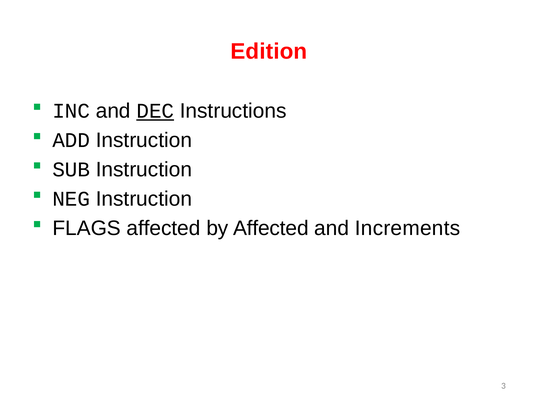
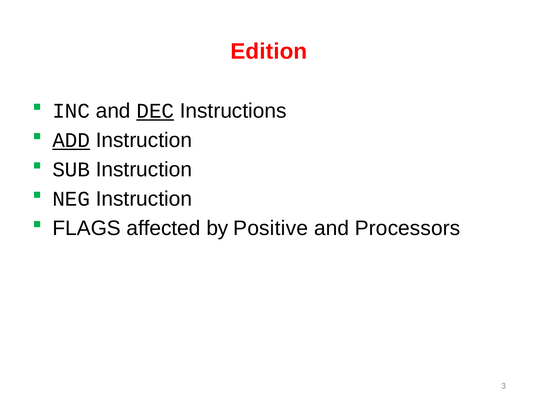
ADD underline: none -> present
by Affected: Affected -> Positive
Increments: Increments -> Processors
